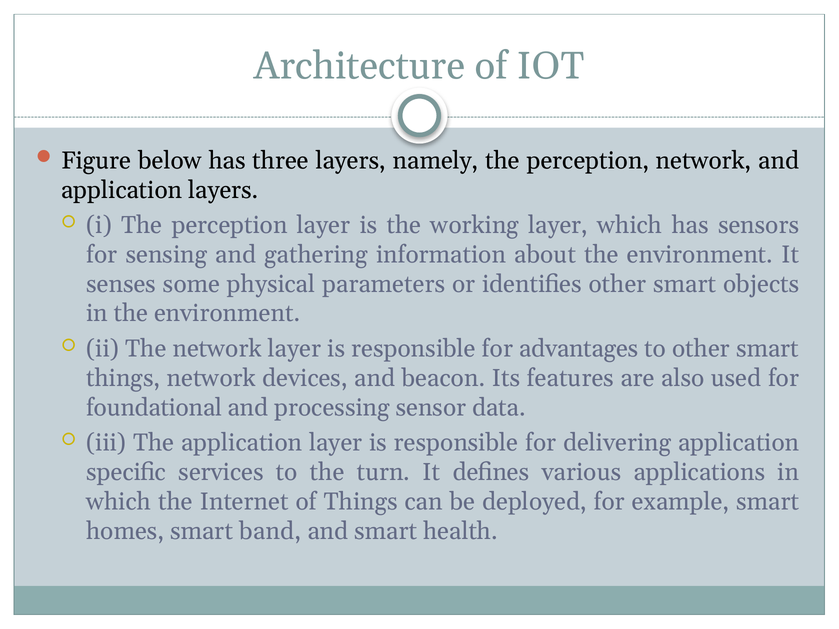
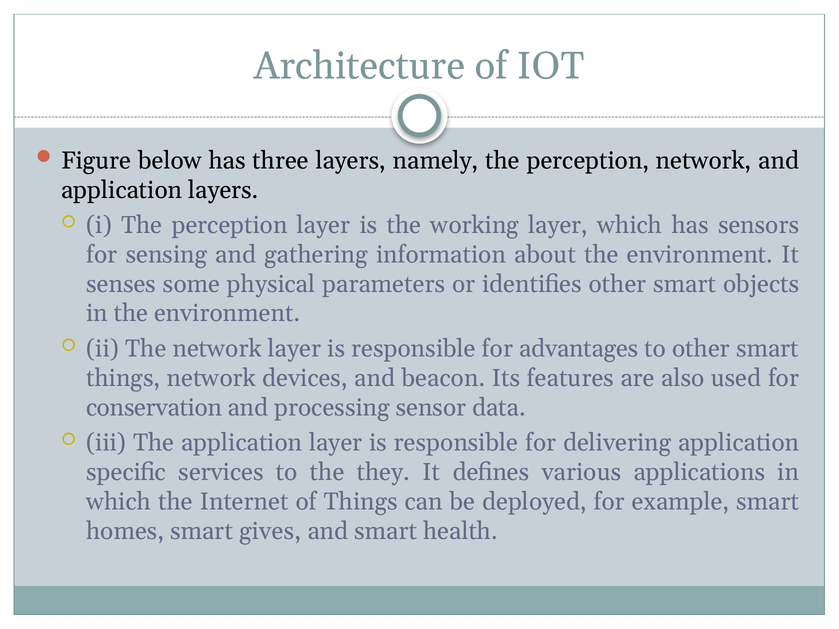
foundational: foundational -> conservation
turn: turn -> they
band: band -> gives
